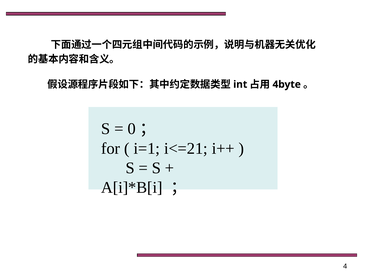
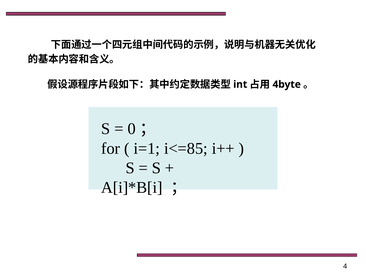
i<=21: i<=21 -> i<=85
